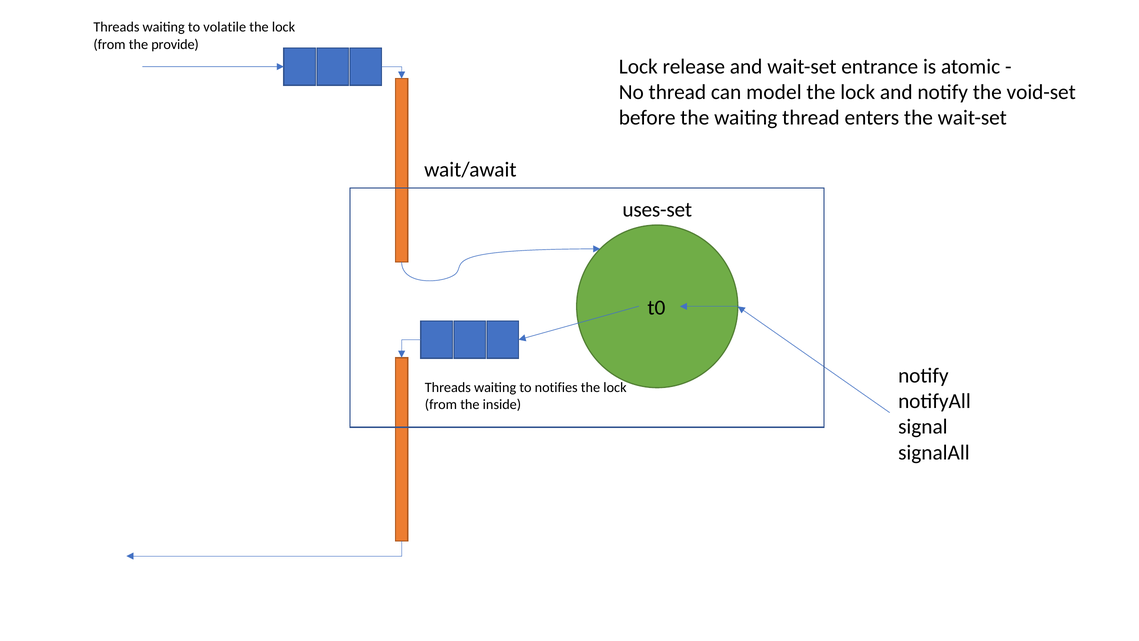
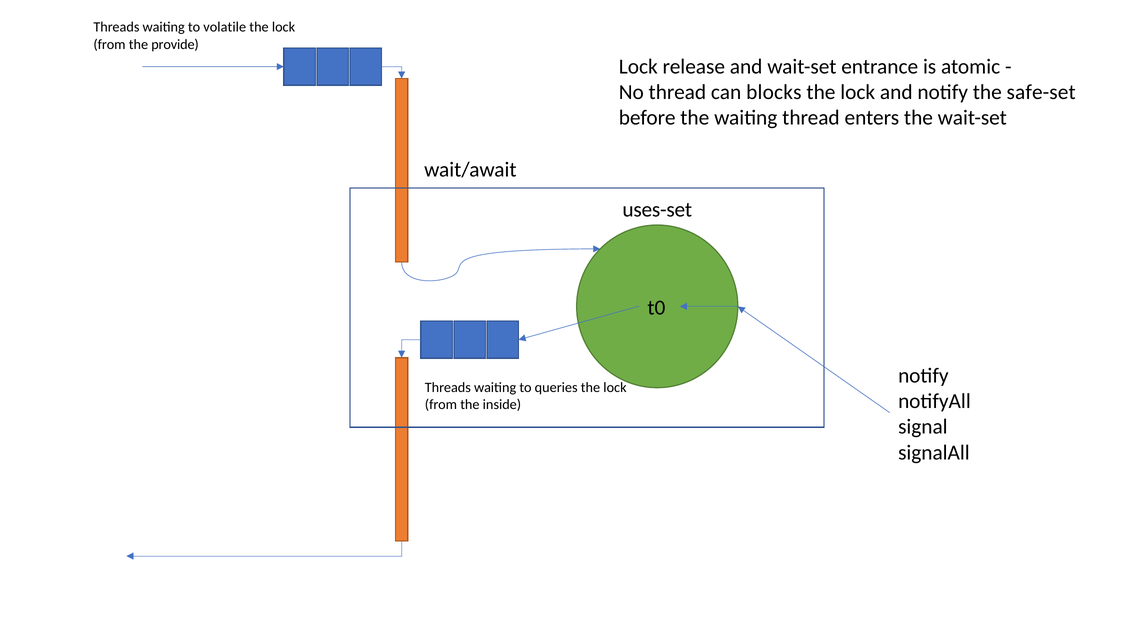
model: model -> blocks
void-set: void-set -> safe-set
notifies: notifies -> queries
